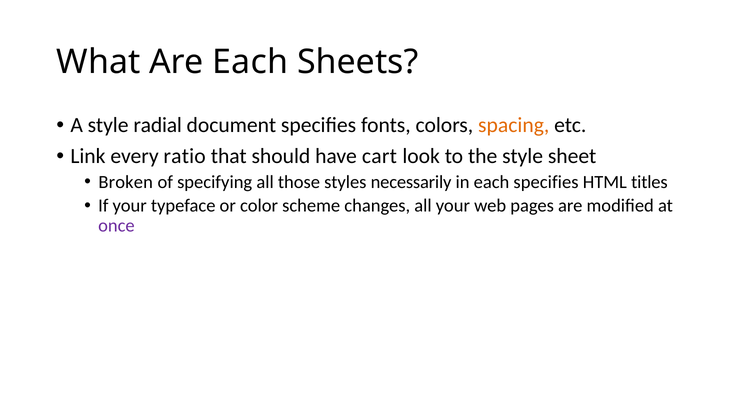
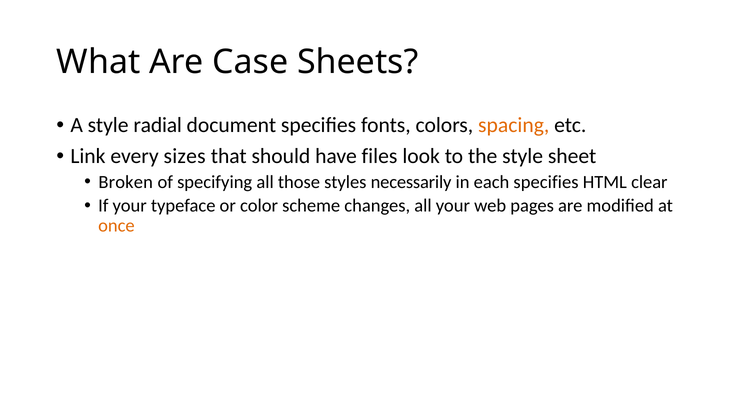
Are Each: Each -> Case
ratio: ratio -> sizes
cart: cart -> files
titles: titles -> clear
once colour: purple -> orange
